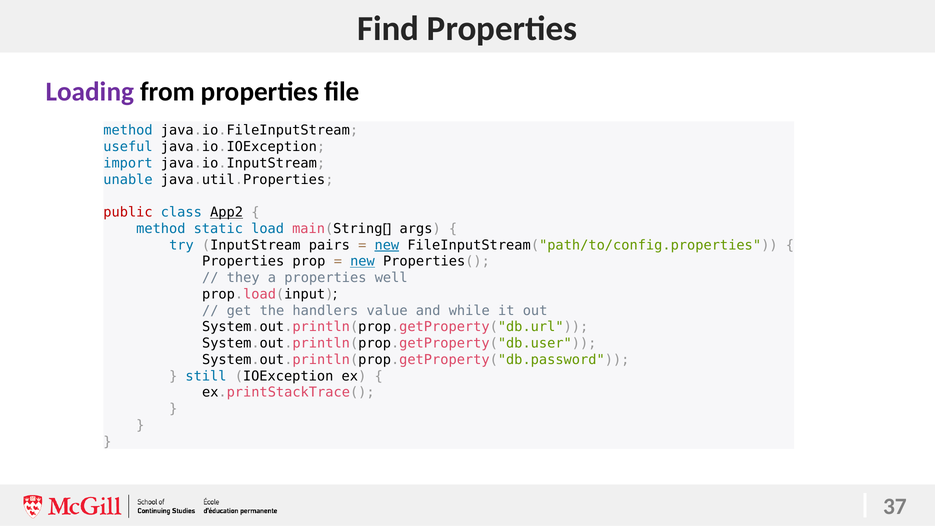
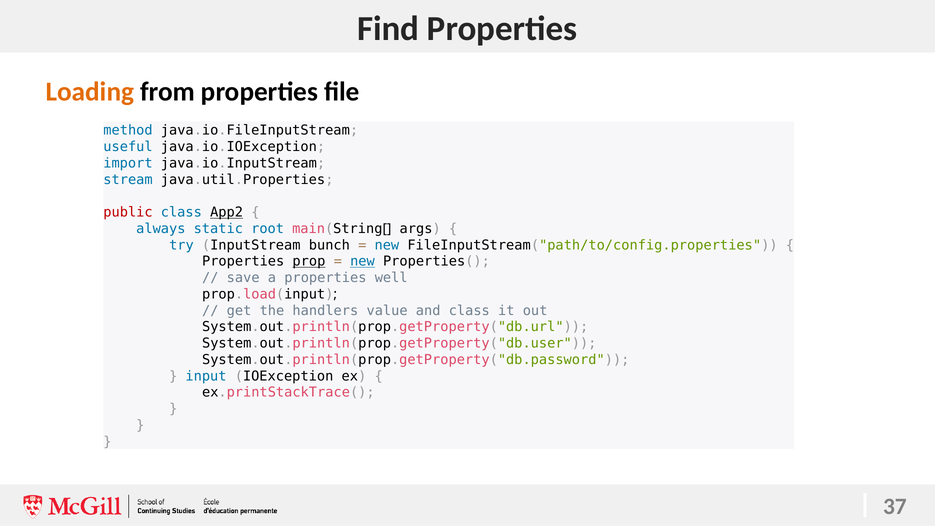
Loading colour: purple -> orange
unable: unable -> stream
method at (161, 229): method -> always
load: load -> root
pairs: pairs -> bunch
new at (387, 245) underline: present -> none
prop underline: none -> present
they: they -> save
and while: while -> class
still: still -> input
